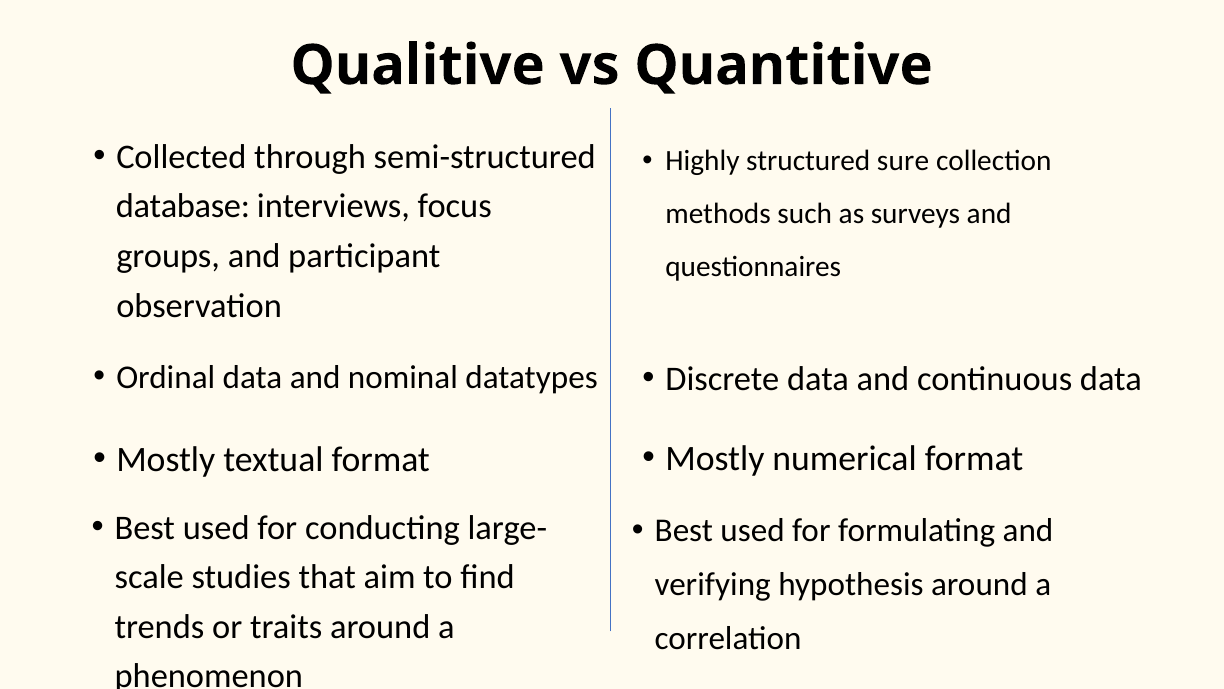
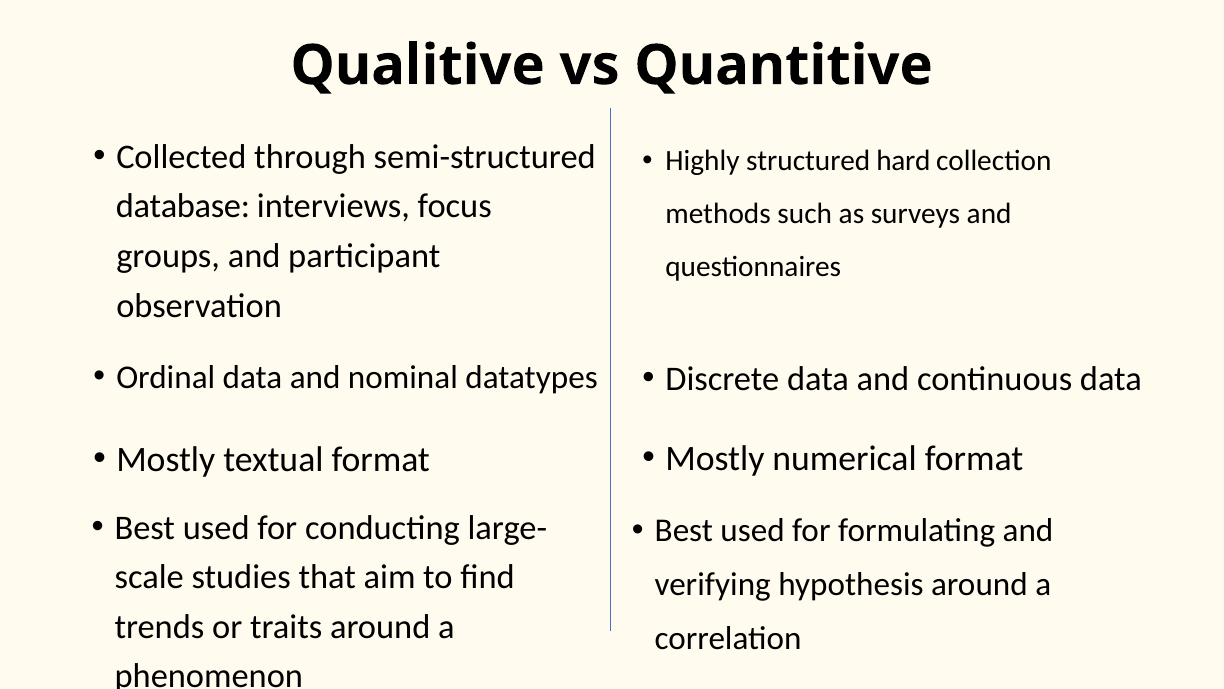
sure: sure -> hard
